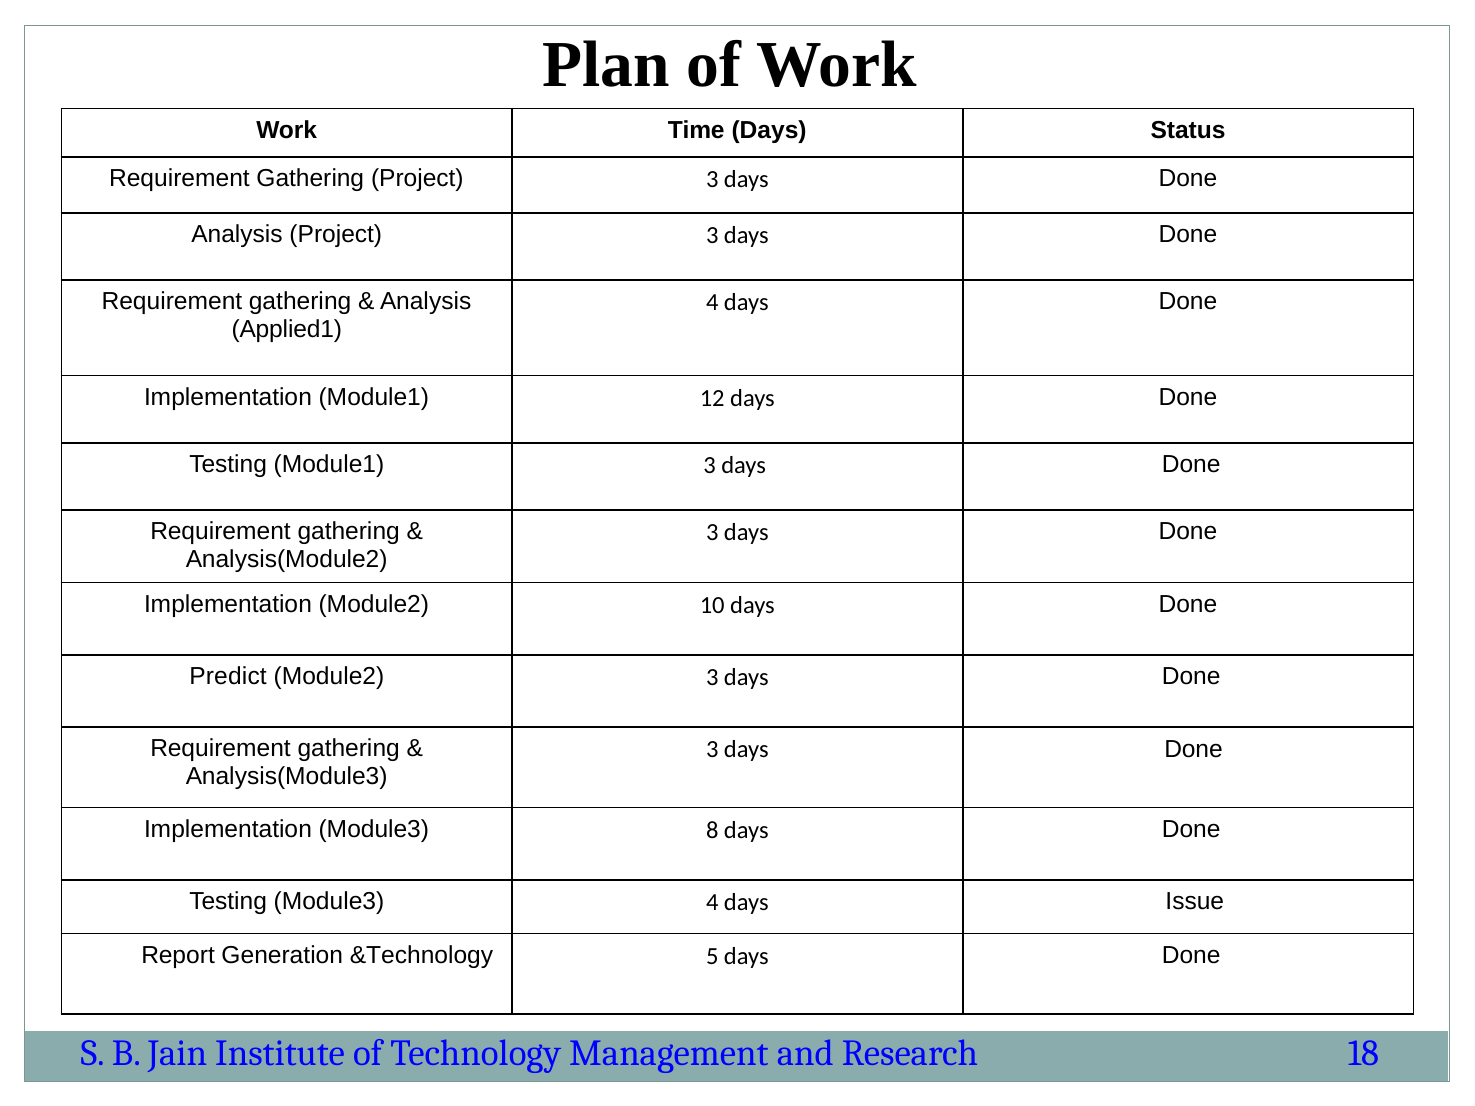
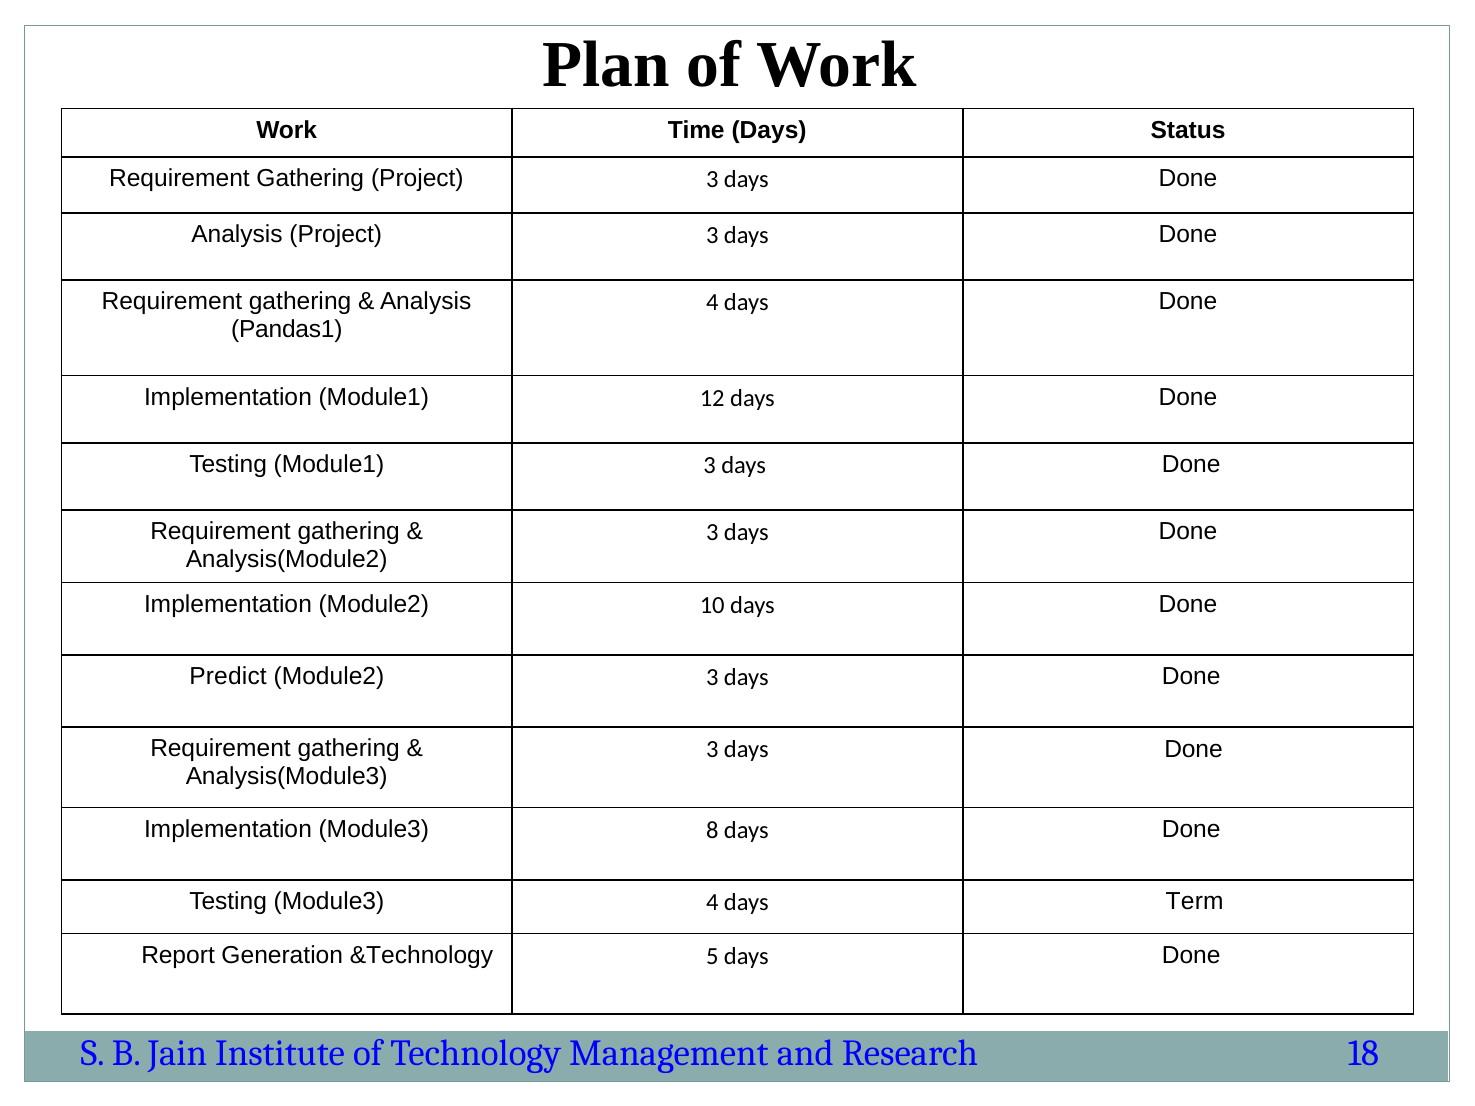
Applied1: Applied1 -> Pandas1
Issue: Issue -> Term
